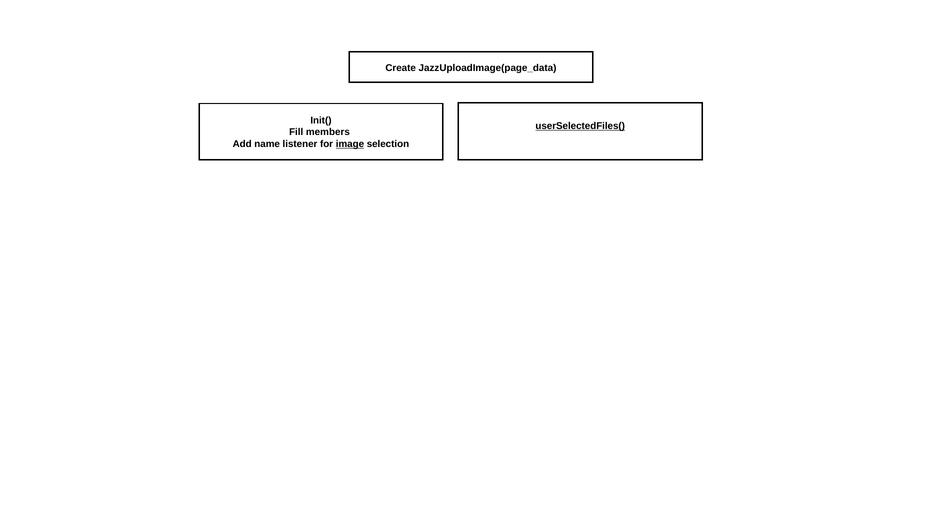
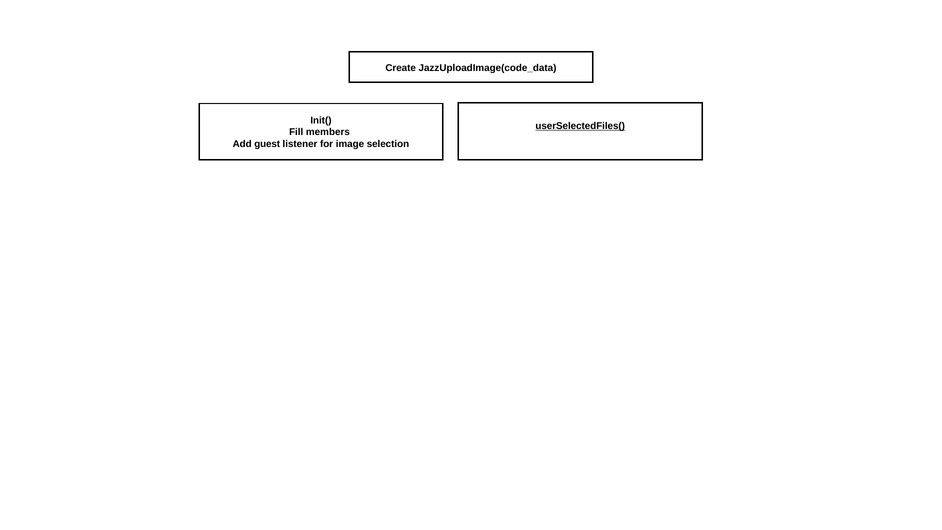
JazzUploadImage(page_data: JazzUploadImage(page_data -> JazzUploadImage(code_data
name: name -> guest
image underline: present -> none
